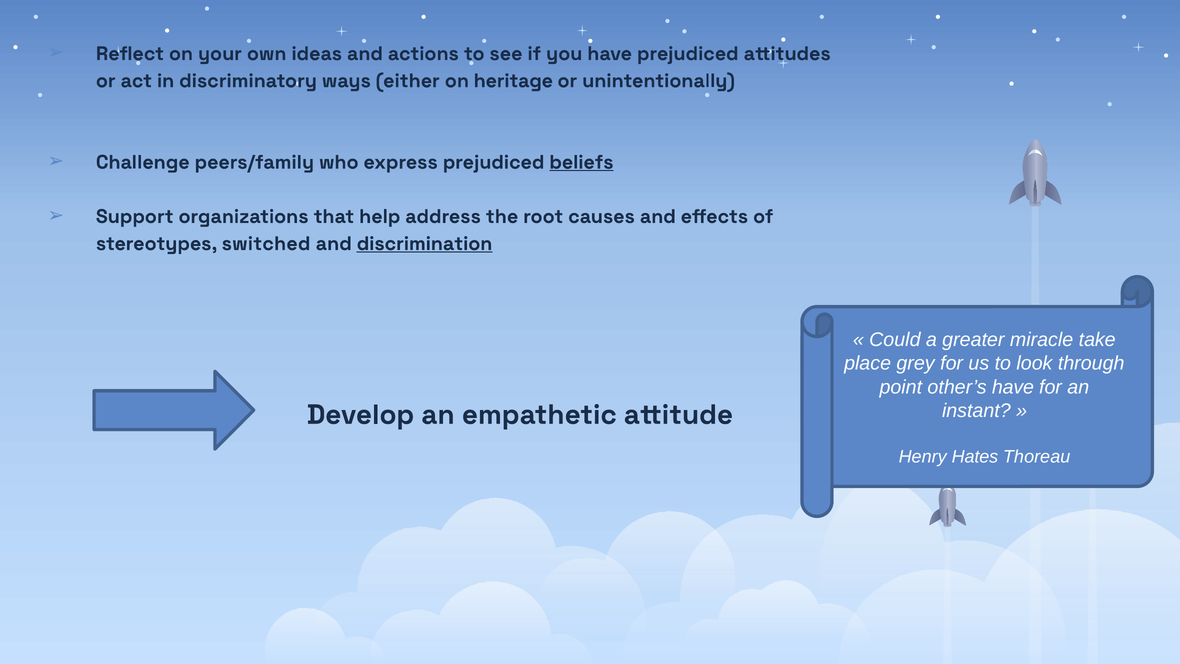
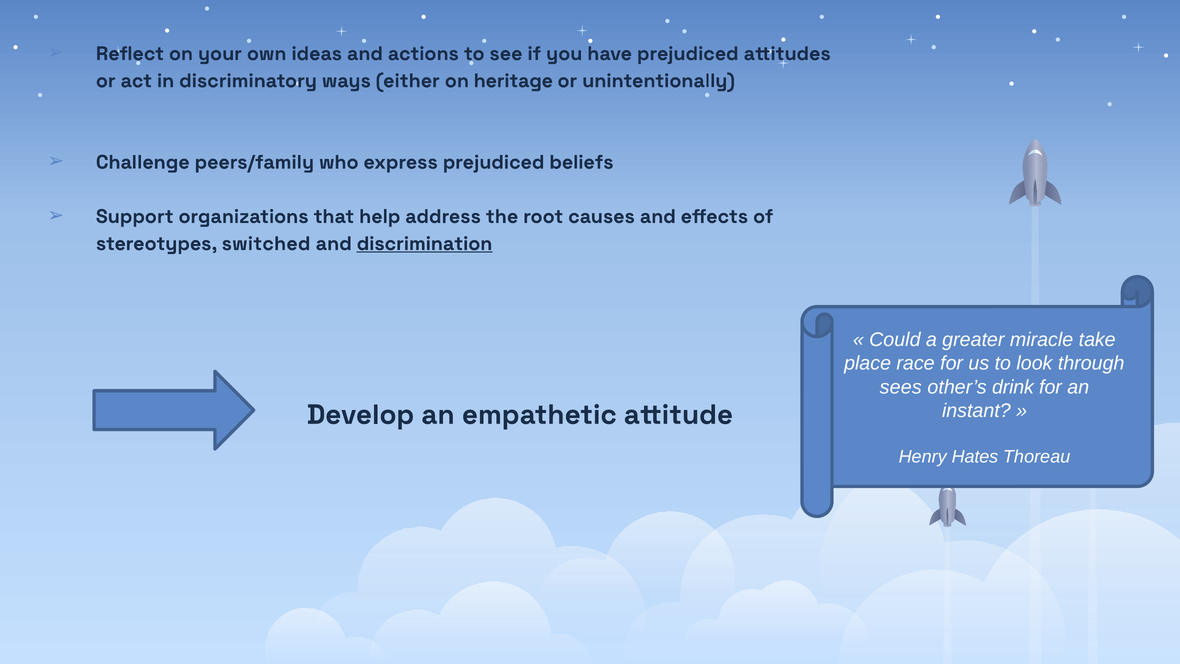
beliefs underline: present -> none
grey: grey -> race
point: point -> sees
other’s have: have -> drink
